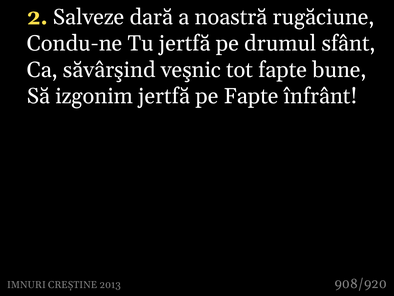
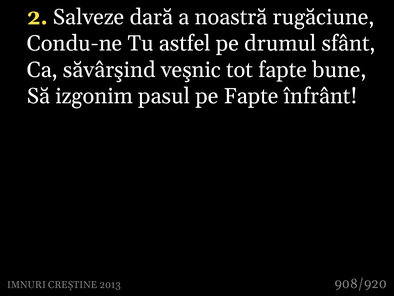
Tu jertfă: jertfă -> astfel
izgonim jertfă: jertfă -> pasul
